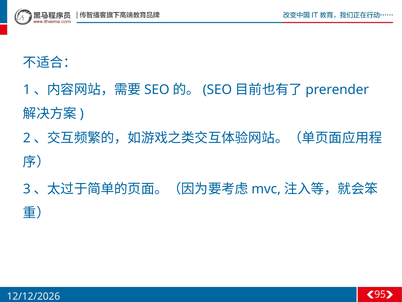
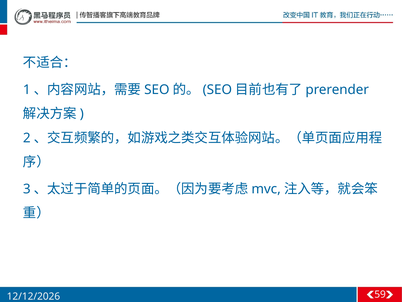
95: 95 -> 59
